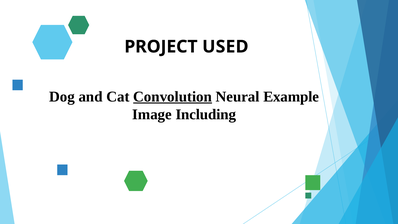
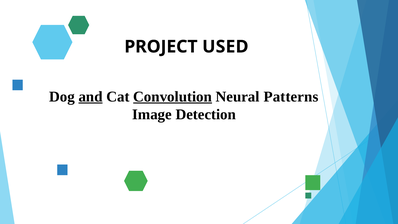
and underline: none -> present
Example: Example -> Patterns
Including: Including -> Detection
